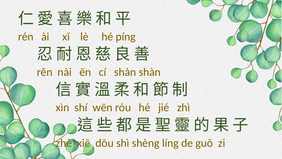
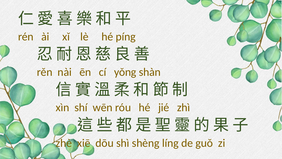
cí shàn: shàn -> yǒng
